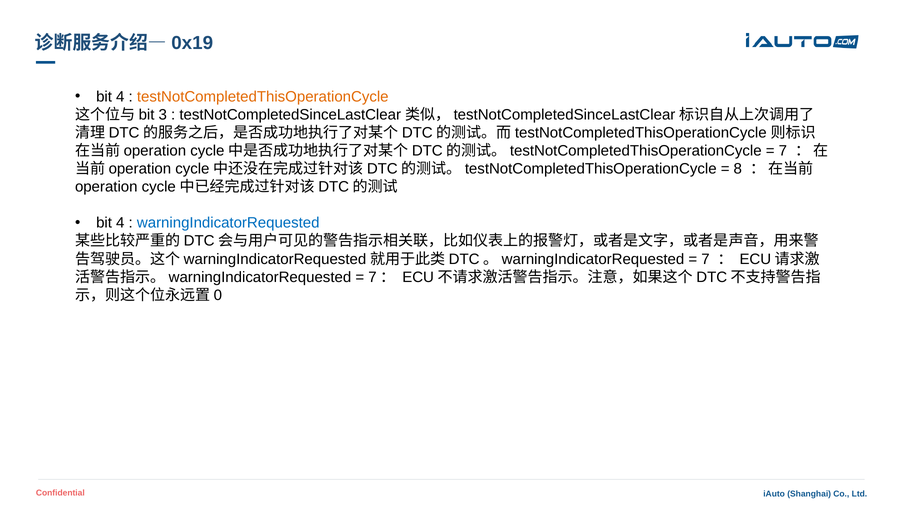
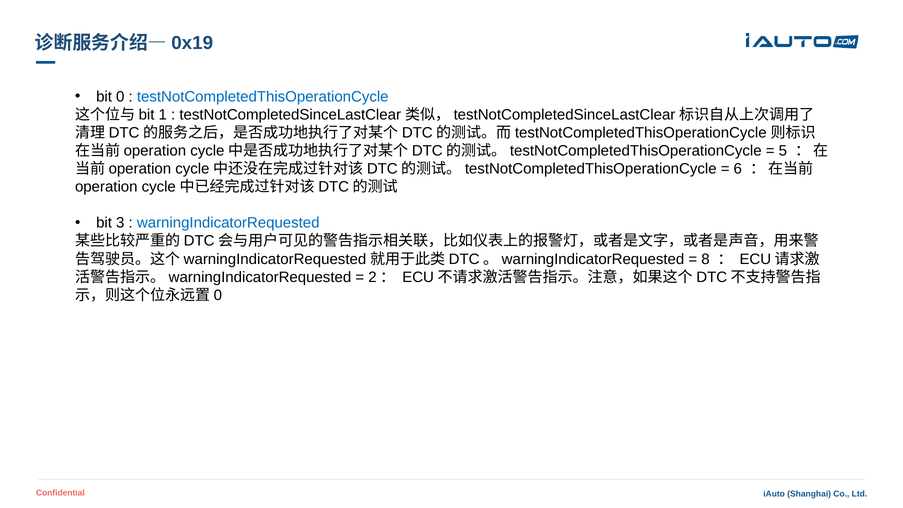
4 at (120, 97): 4 -> 0
testNotCompletedThisOperationCycle colour: orange -> blue
3: 3 -> 1
7 at (783, 151): 7 -> 5
8: 8 -> 6
4 at (120, 223): 4 -> 3
7 at (706, 259): 7 -> 8
7 at (372, 277): 7 -> 2
